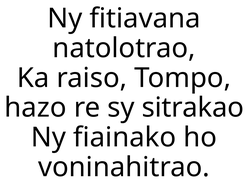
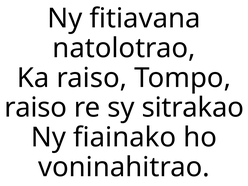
hazo at (35, 108): hazo -> raiso
